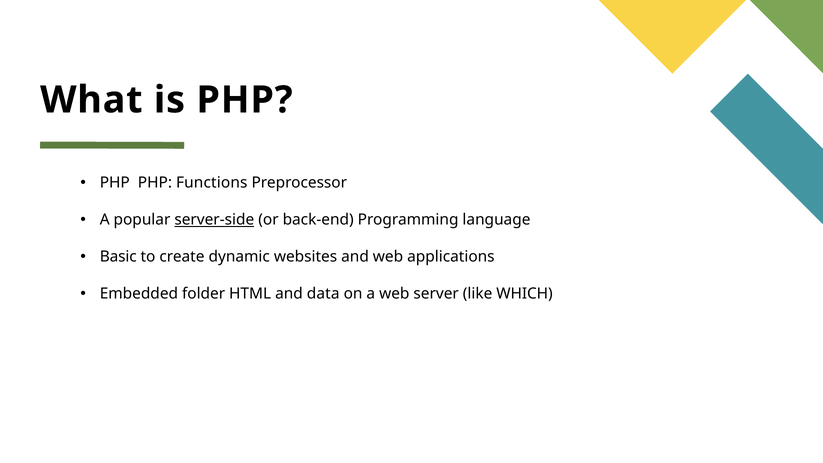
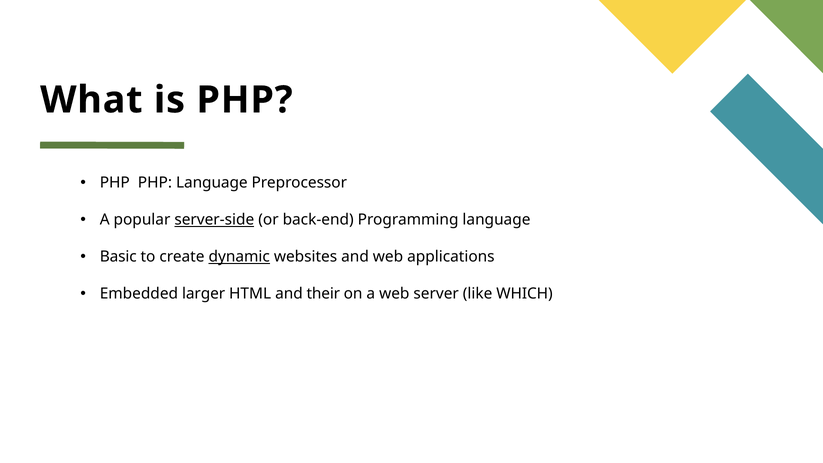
PHP Functions: Functions -> Language
dynamic underline: none -> present
folder: folder -> larger
data: data -> their
